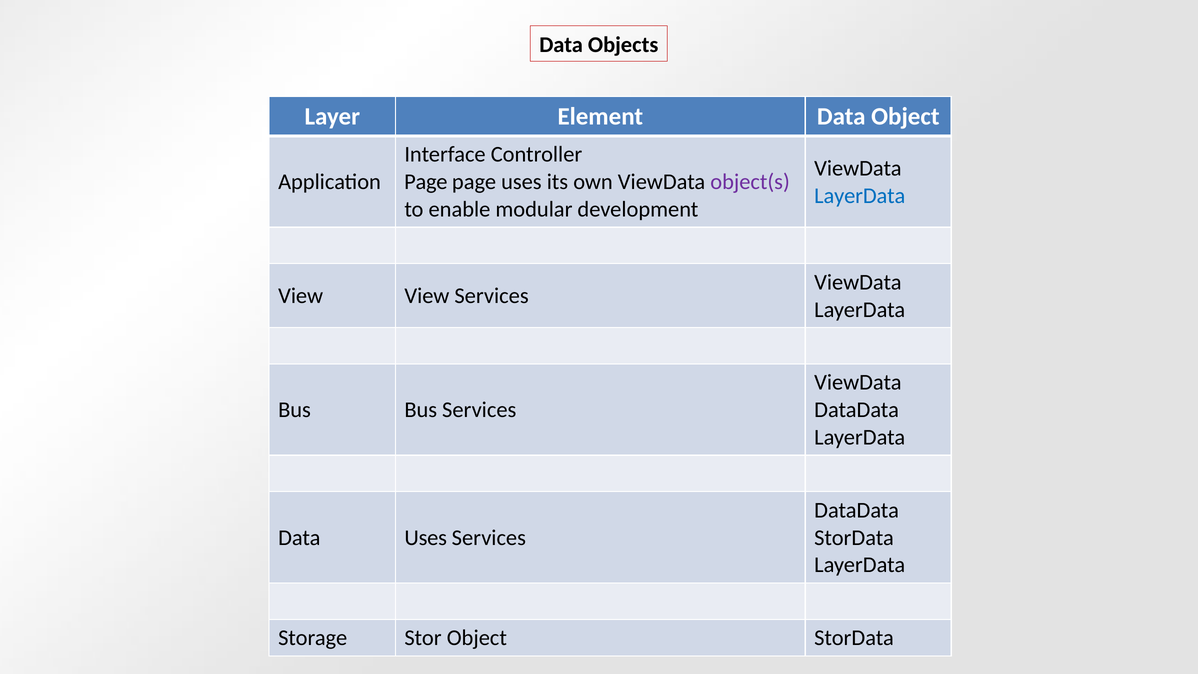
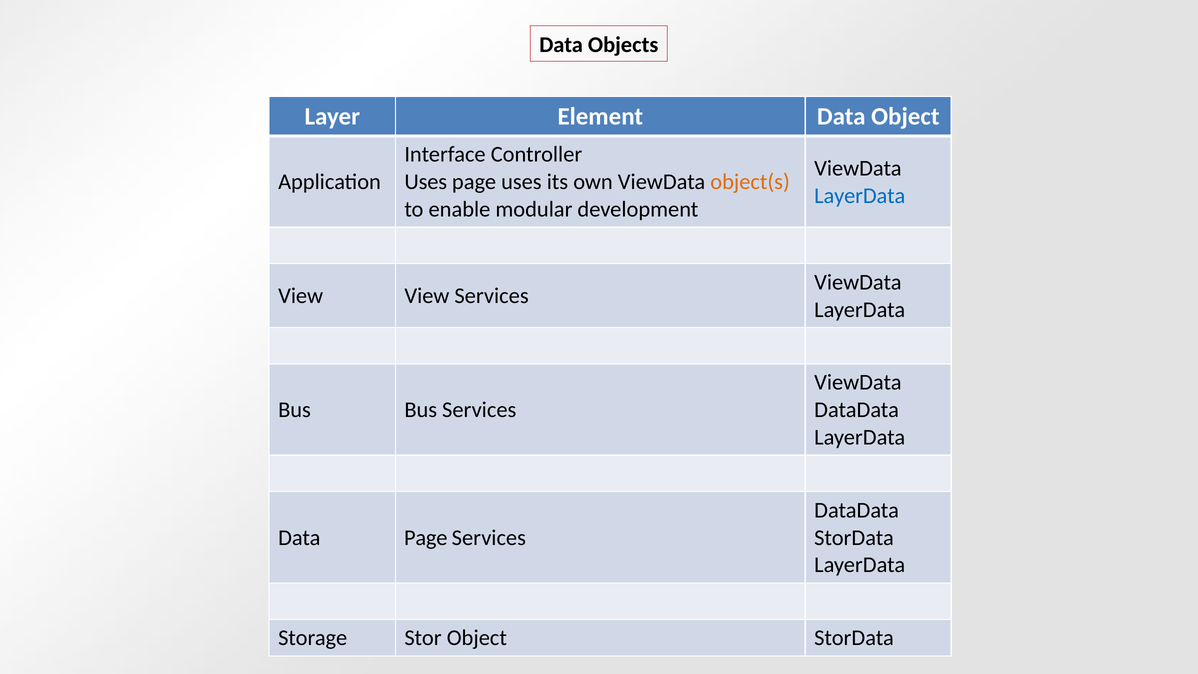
Page at (426, 182): Page -> Uses
object(s colour: purple -> orange
Data Uses: Uses -> Page
